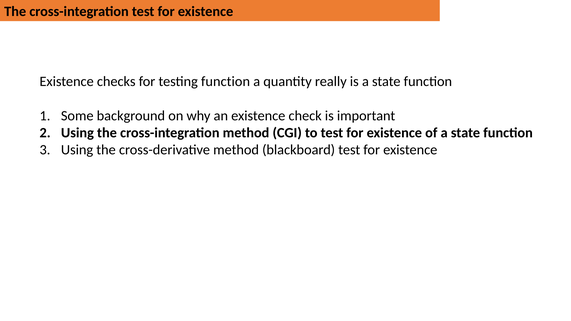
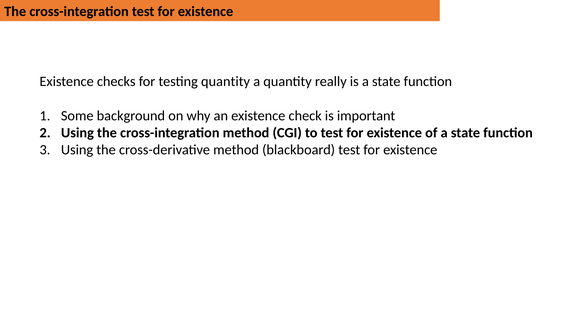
testing function: function -> quantity
